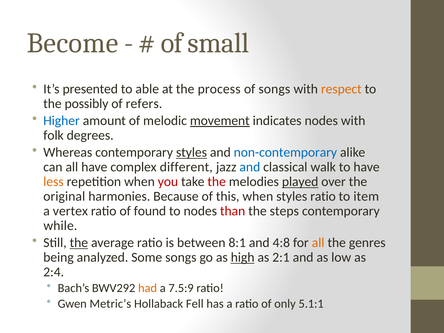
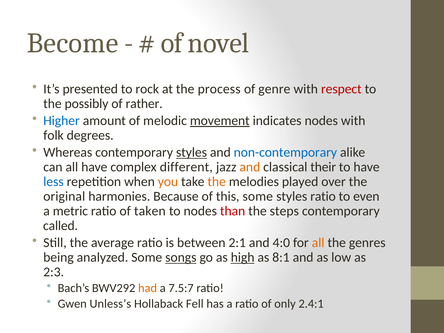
small: small -> novel
able: able -> rock
of songs: songs -> genre
respect colour: orange -> red
refers: refers -> rather
and at (250, 167) colour: blue -> orange
walk: walk -> their
less colour: orange -> blue
you colour: red -> orange
the at (217, 182) colour: red -> orange
played underline: present -> none
this when: when -> some
item: item -> even
vertex: vertex -> metric
found: found -> taken
while: while -> called
the at (79, 243) underline: present -> none
8:1: 8:1 -> 2:1
4:8: 4:8 -> 4:0
songs at (181, 257) underline: none -> present
2:1: 2:1 -> 8:1
2:4: 2:4 -> 2:3
7.5:9: 7.5:9 -> 7.5:7
Metric’s: Metric’s -> Unless’s
5.1:1: 5.1:1 -> 2.4:1
